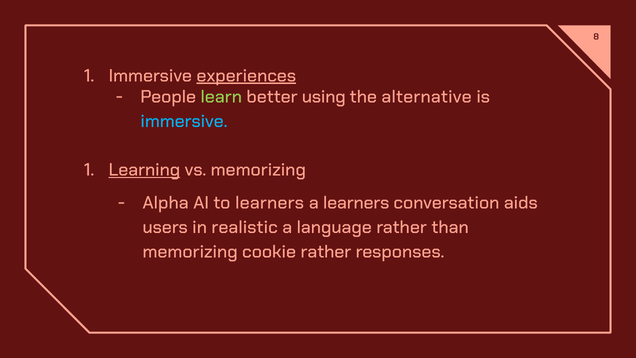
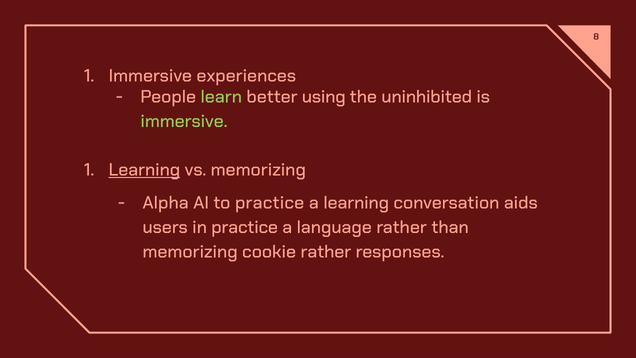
experiences underline: present -> none
alternative: alternative -> uninhibited
immersive at (184, 121) colour: light blue -> light green
to learners: learners -> practice
a learners: learners -> learning
in realistic: realistic -> practice
